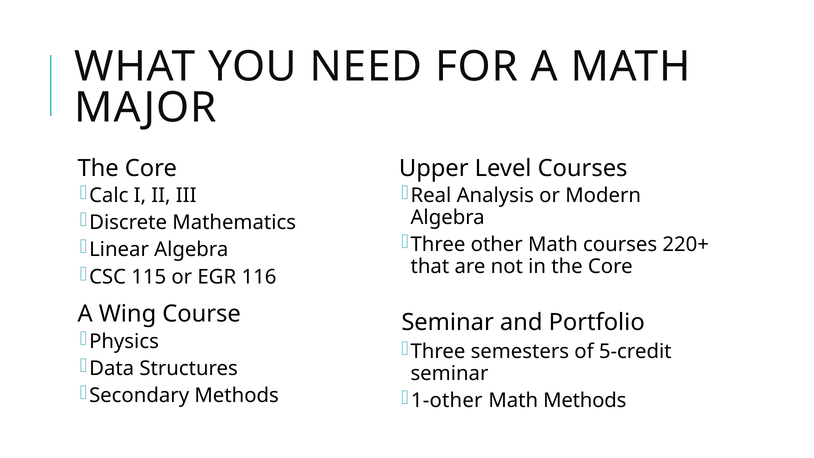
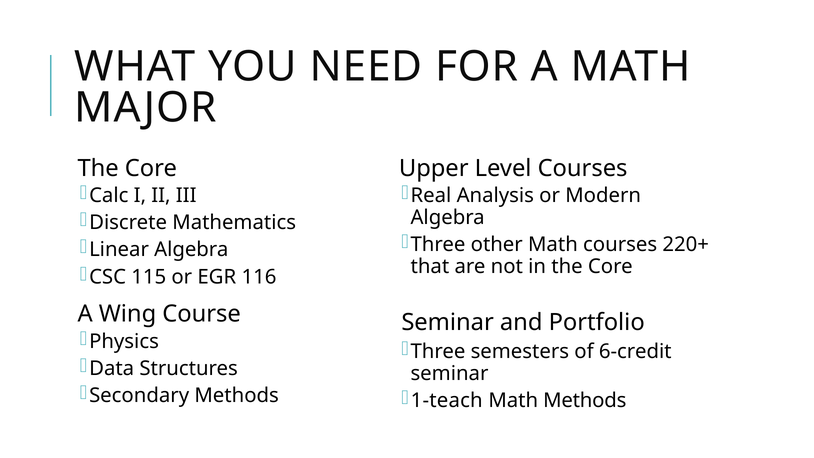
5-credit: 5-credit -> 6-credit
1-other: 1-other -> 1-teach
